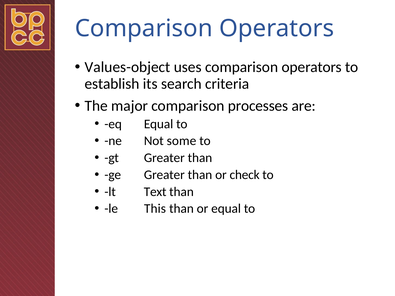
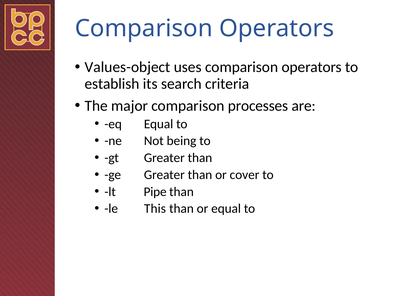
some: some -> being
check: check -> cover
Text: Text -> Pipe
